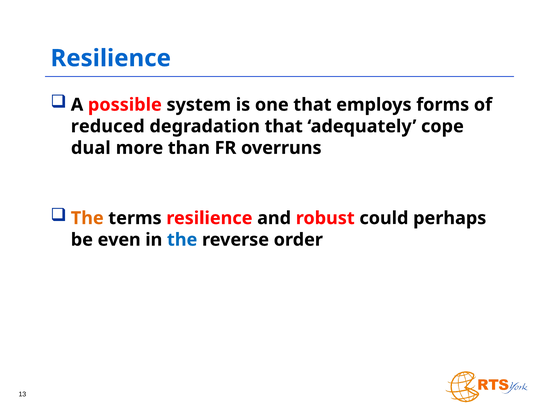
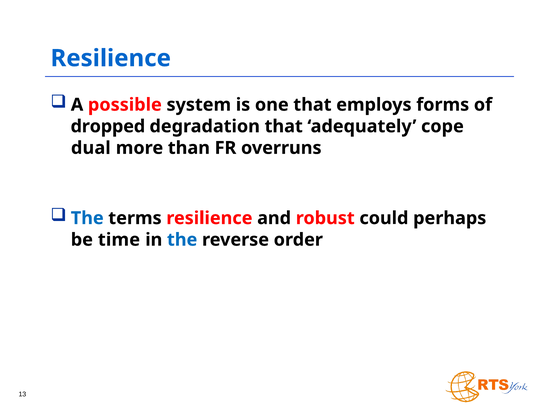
reduced: reduced -> dropped
The at (87, 219) colour: orange -> blue
even: even -> time
